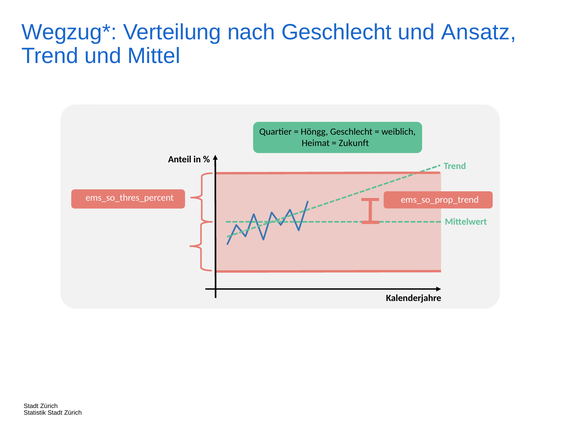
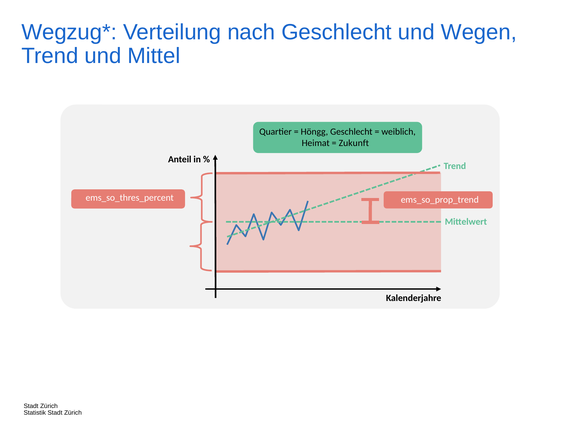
Ansatz: Ansatz -> Wegen
